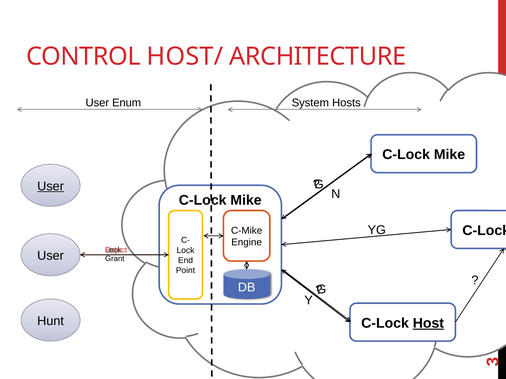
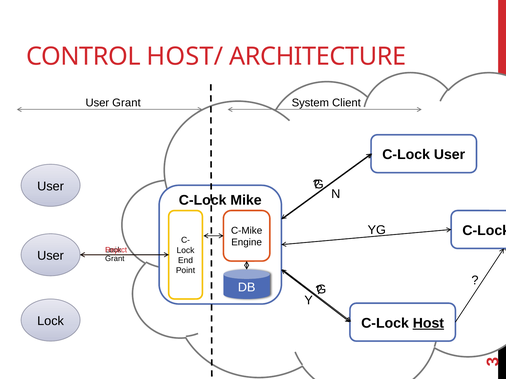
User Enum: Enum -> Grant
Hosts: Hosts -> Client
Mike at (449, 155): Mike -> User
User at (51, 186) underline: present -> none
Hunt at (51, 321): Hunt -> Lock
